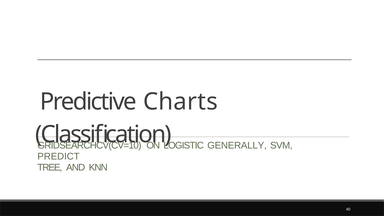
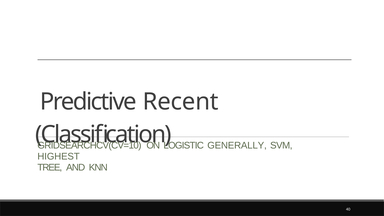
Charts: Charts -> Recent
PREDICT: PREDICT -> HIGHEST
